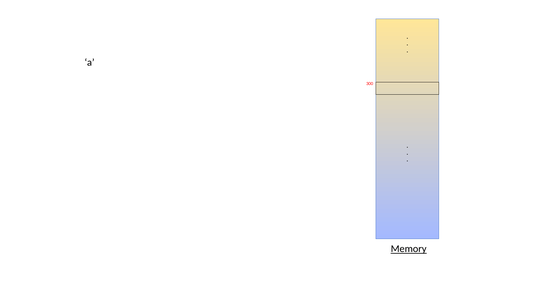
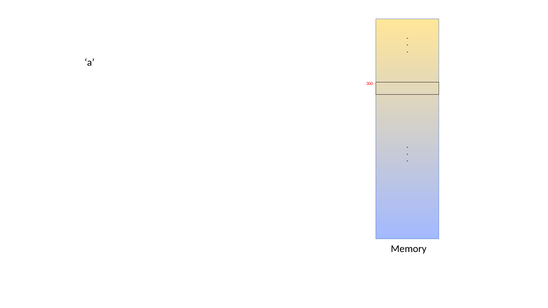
Memory underline: present -> none
